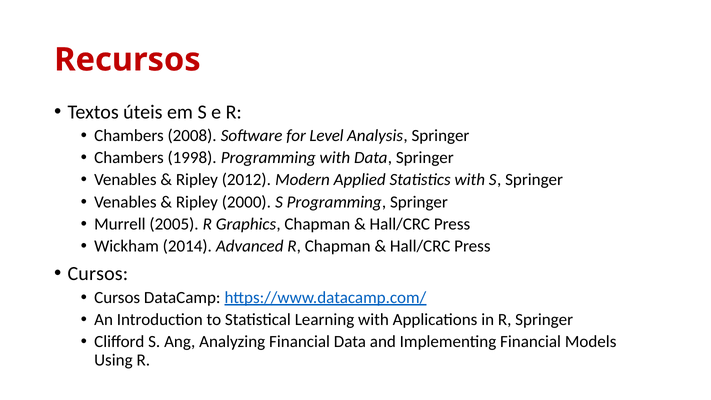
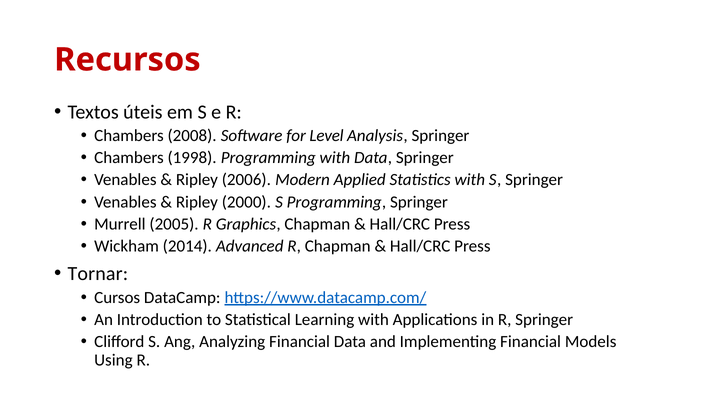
2012: 2012 -> 2006
Cursos at (98, 273): Cursos -> Tornar
